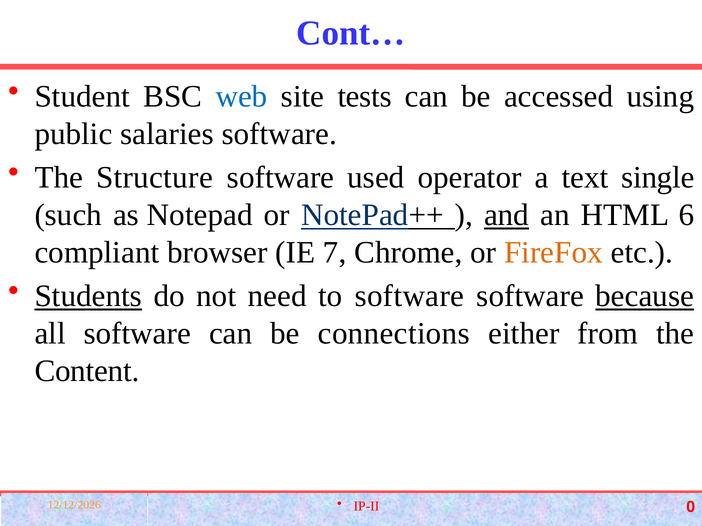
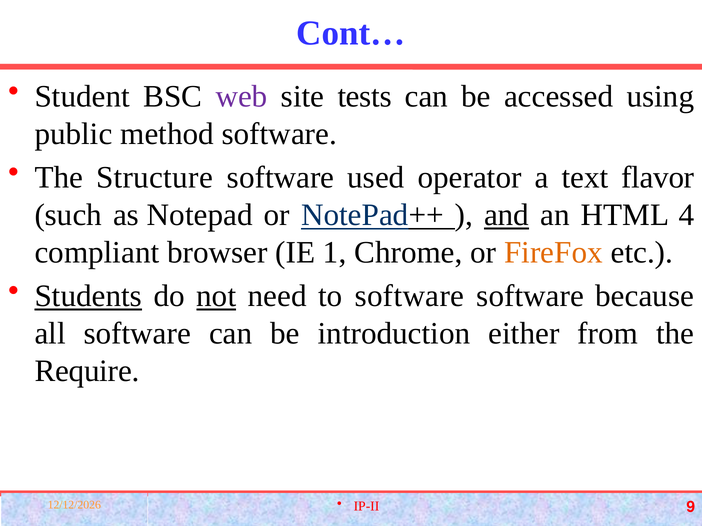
web colour: blue -> purple
salaries: salaries -> method
single: single -> flavor
6: 6 -> 4
7: 7 -> 1
not underline: none -> present
because underline: present -> none
connections: connections -> introduction
Content: Content -> Require
0: 0 -> 9
